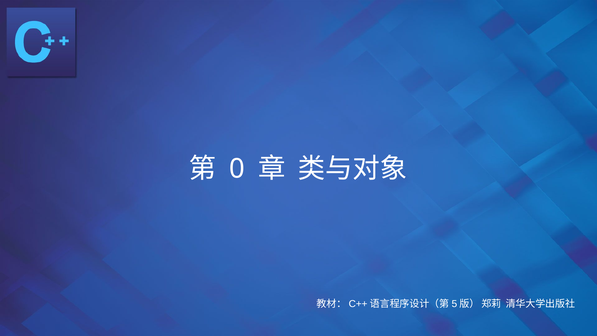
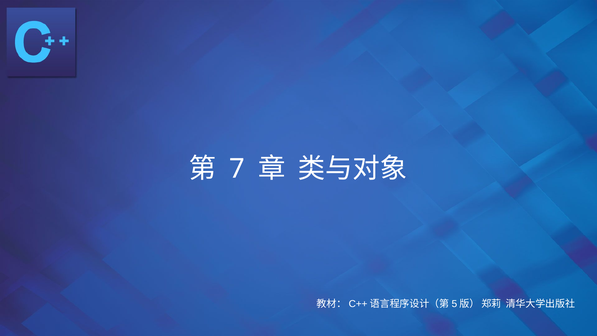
0: 0 -> 7
